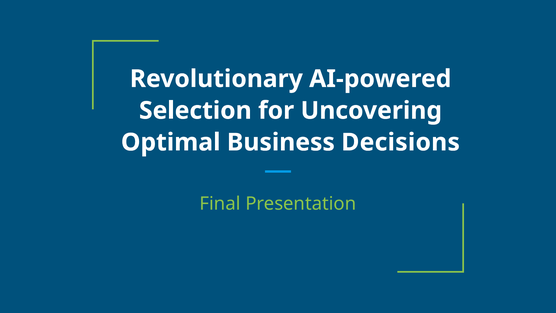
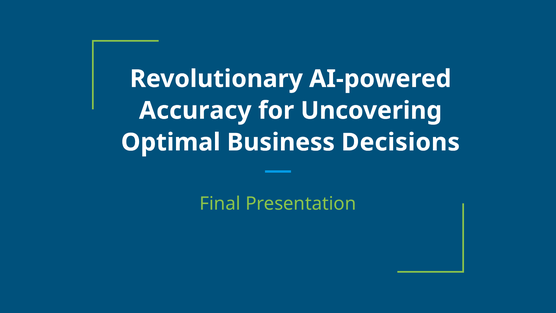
Selection: Selection -> Accuracy
